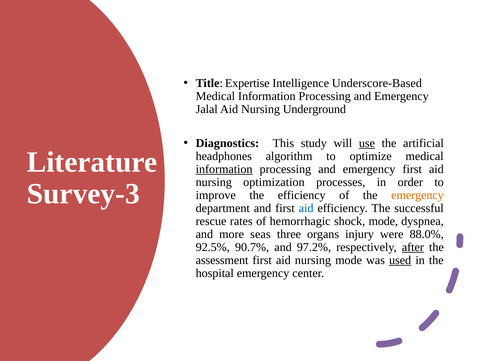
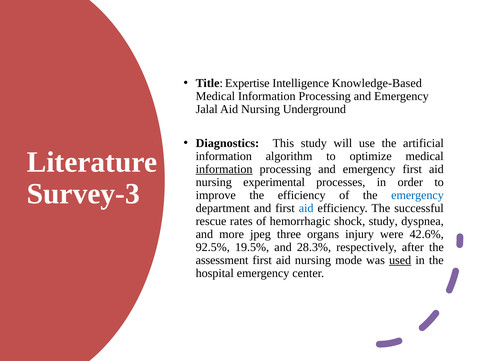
Underscore-Based: Underscore-Based -> Knowledge-Based
use underline: present -> none
headphones at (224, 156): headphones -> information
optimization: optimization -> experimental
emergency at (417, 195) colour: orange -> blue
shock mode: mode -> study
seas: seas -> jpeg
88.0%: 88.0% -> 42.6%
90.7%: 90.7% -> 19.5%
97.2%: 97.2% -> 28.3%
after underline: present -> none
